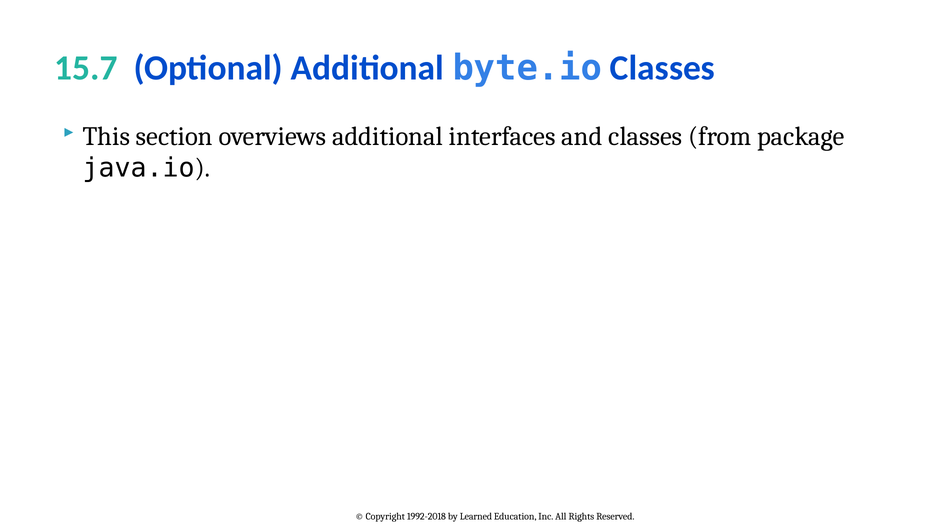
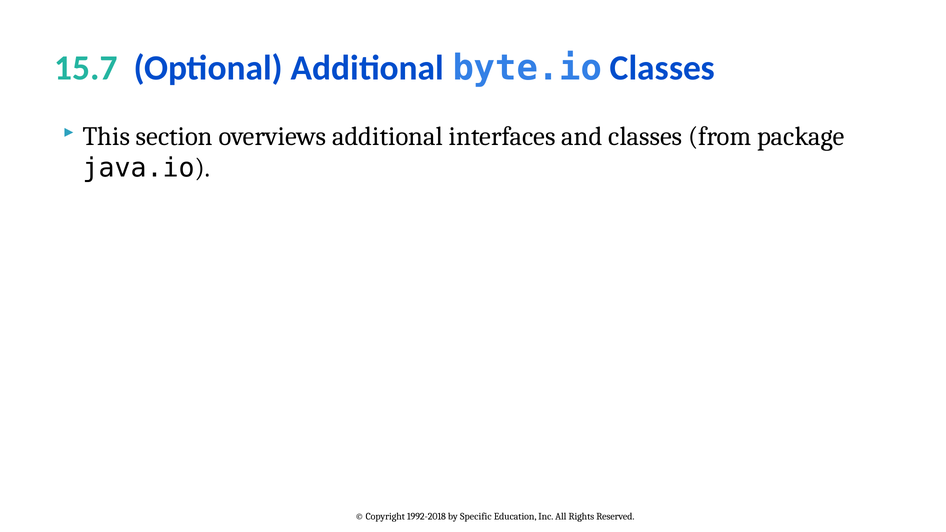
Learned: Learned -> Specific
